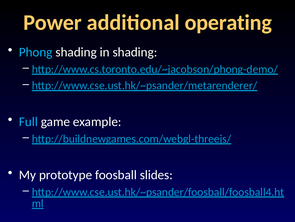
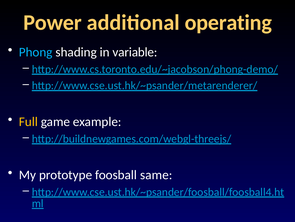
in shading: shading -> variable
Full colour: light blue -> yellow
slides: slides -> same
